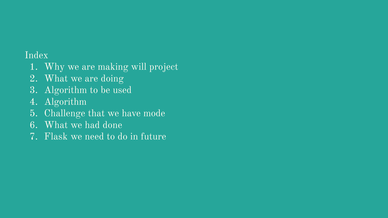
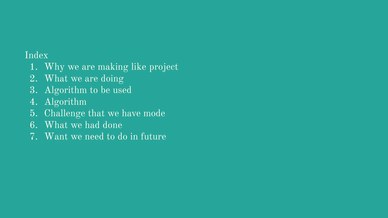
will: will -> like
Flask: Flask -> Want
